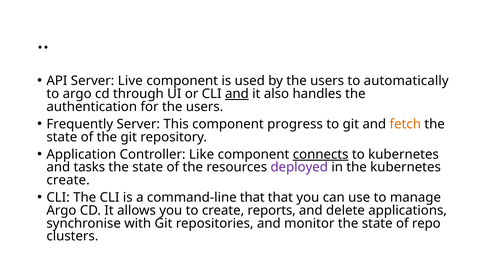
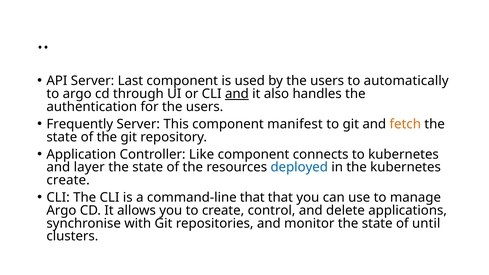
Live: Live -> Last
progress: progress -> manifest
connects underline: present -> none
tasks: tasks -> layer
deployed colour: purple -> blue
reports: reports -> control
repo: repo -> until
